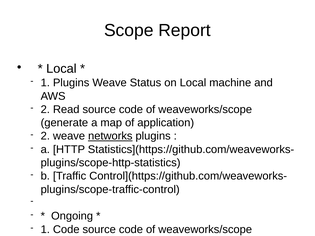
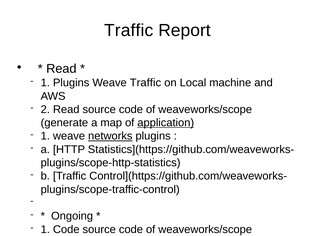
Scope at (129, 30): Scope -> Traffic
Local at (61, 69): Local -> Read
Weave Status: Status -> Traffic
application underline: none -> present
2 at (45, 136): 2 -> 1
